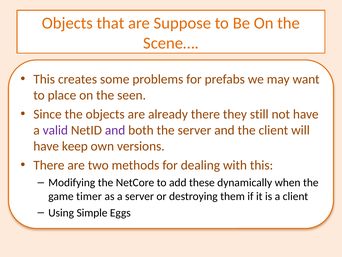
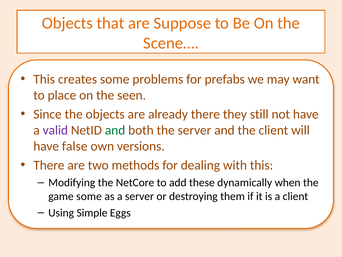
and at (115, 130) colour: purple -> green
keep: keep -> false
game timer: timer -> some
